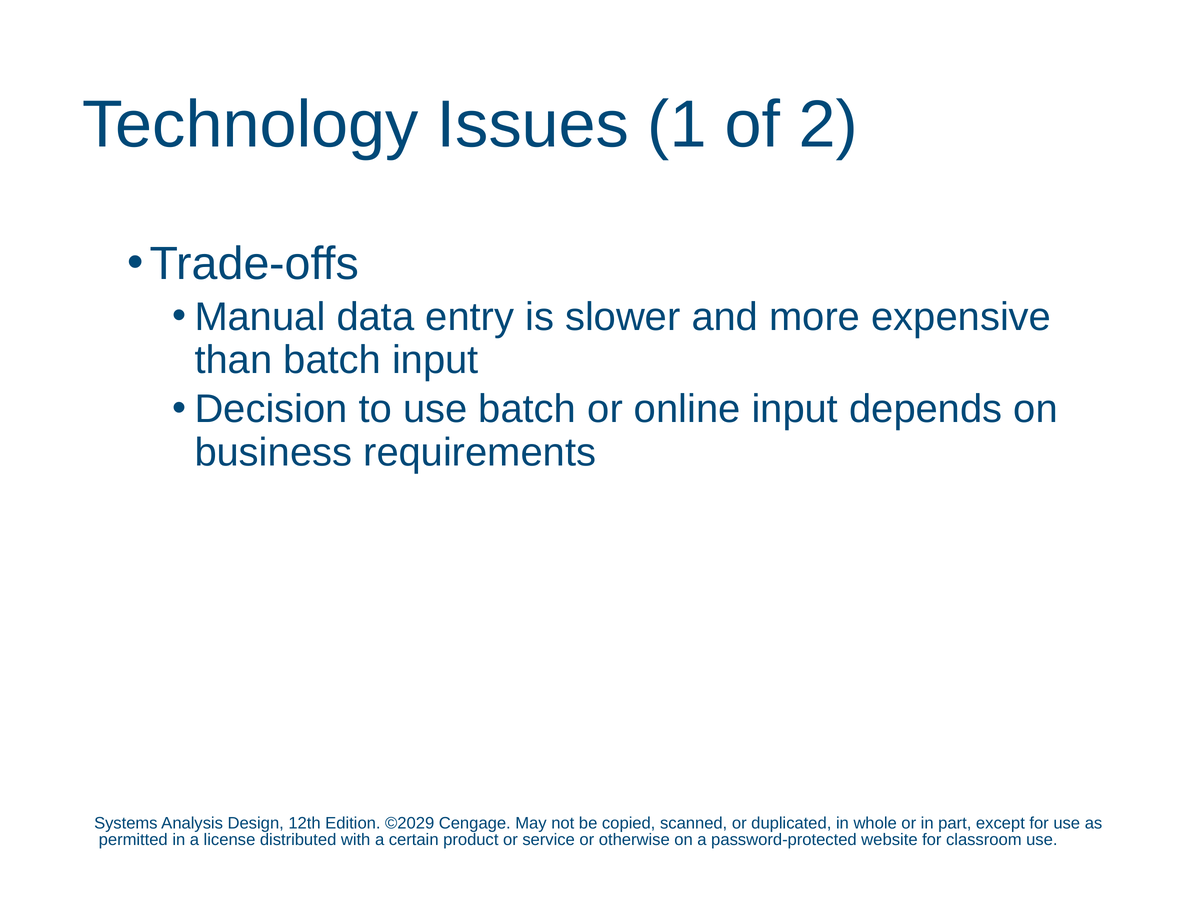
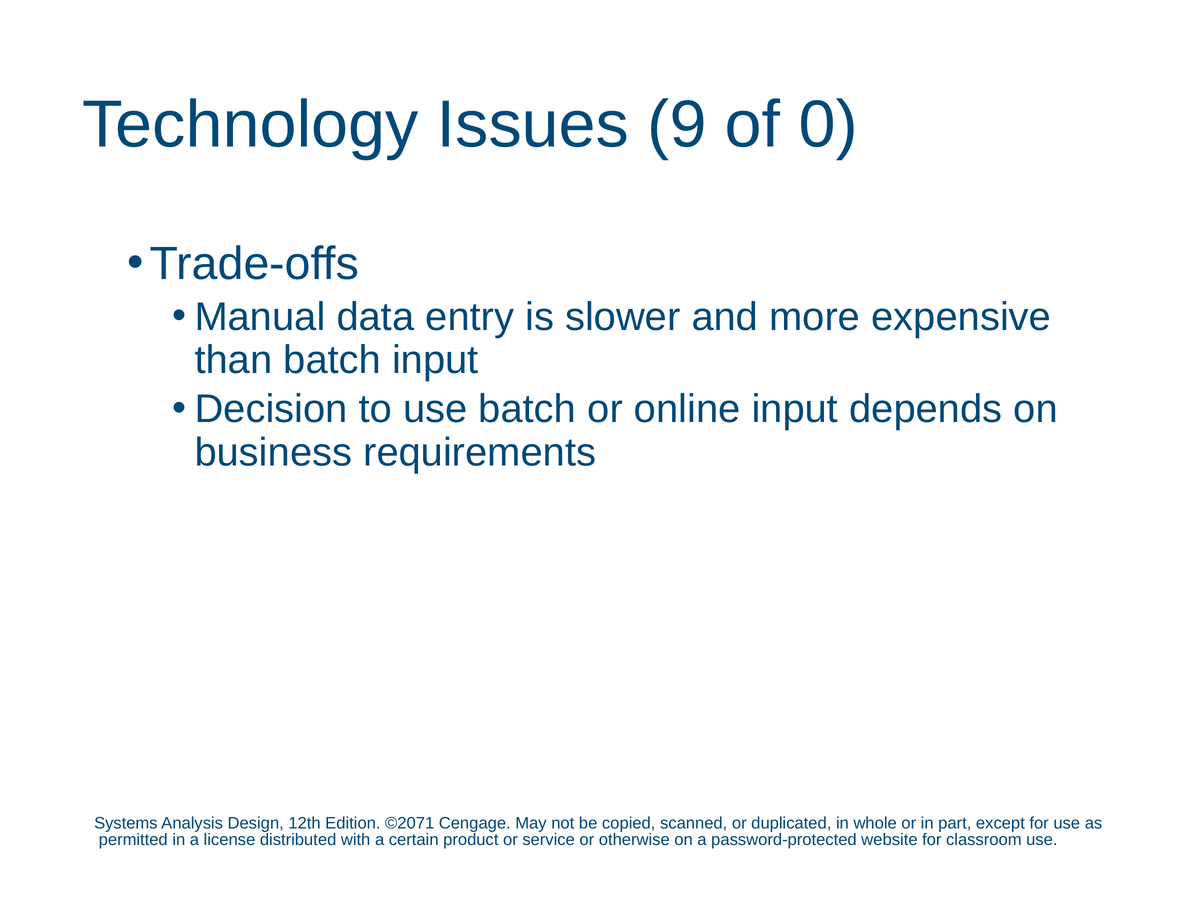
1: 1 -> 9
2: 2 -> 0
©2029: ©2029 -> ©2071
